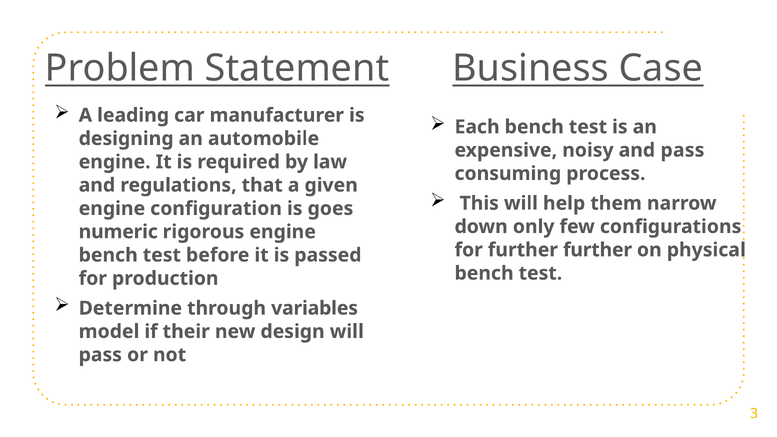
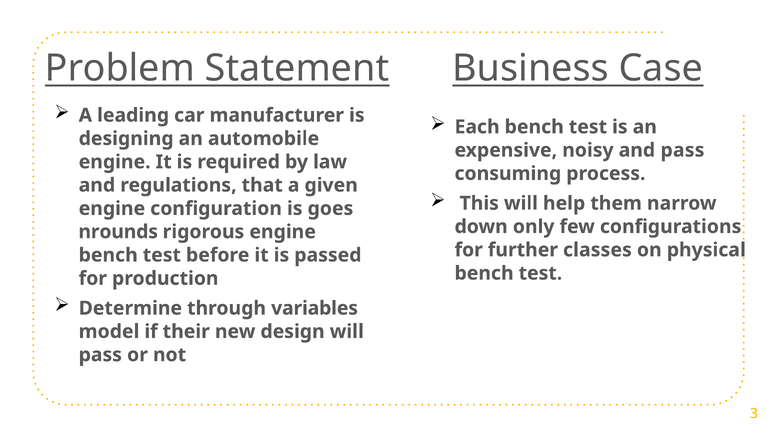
numeric: numeric -> nrounds
further further: further -> classes
